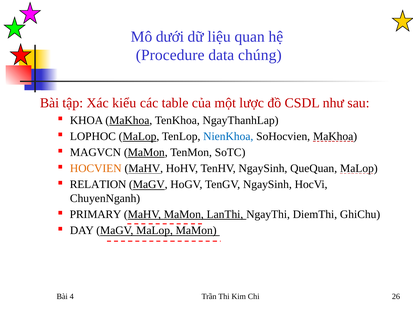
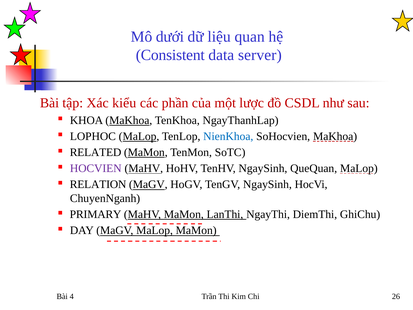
Procedure: Procedure -> Consistent
chúng: chúng -> server
table: table -> phần
MAGVCN: MAGVCN -> RELATED
HOCVIEN colour: orange -> purple
